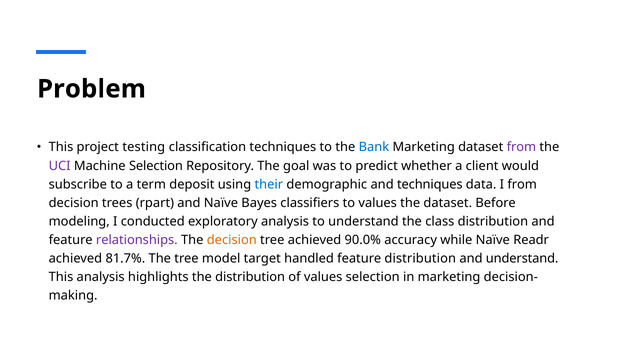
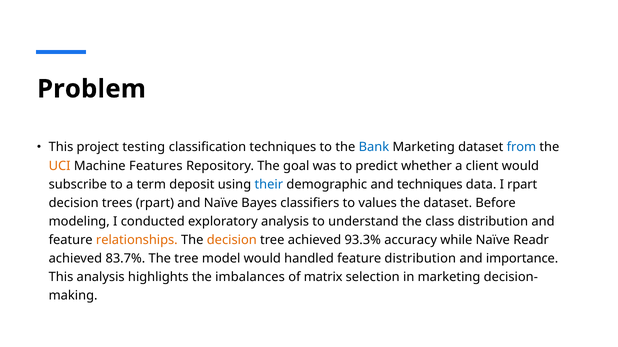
from at (521, 148) colour: purple -> blue
UCI colour: purple -> orange
Machine Selection: Selection -> Features
I from: from -> rpart
relationships colour: purple -> orange
90.0%: 90.0% -> 93.3%
81.7%: 81.7% -> 83.7%
model target: target -> would
and understand: understand -> importance
the distribution: distribution -> imbalances
of values: values -> matrix
